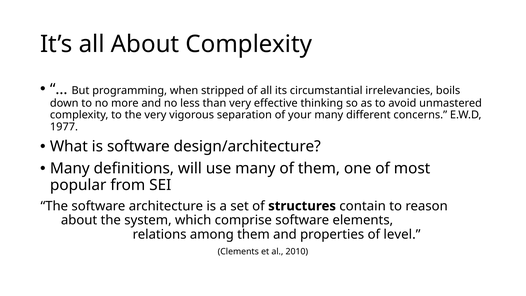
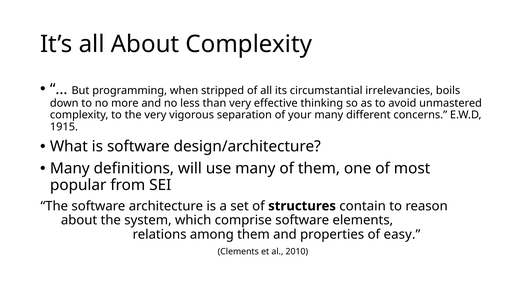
1977: 1977 -> 1915
level: level -> easy
